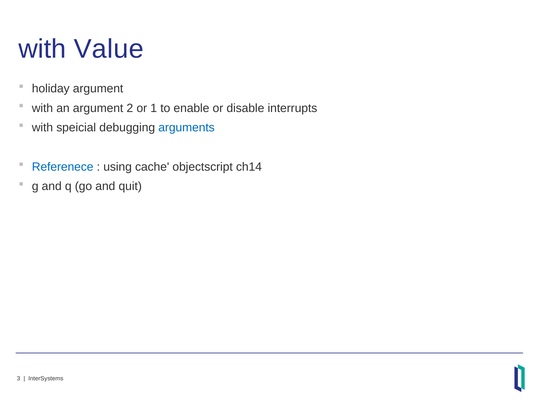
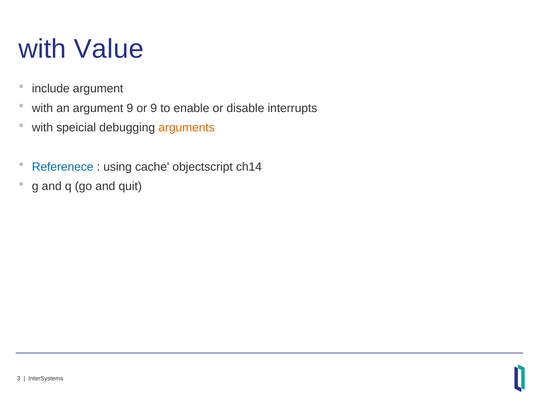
holiday: holiday -> include
argument 2: 2 -> 9
or 1: 1 -> 9
arguments colour: blue -> orange
